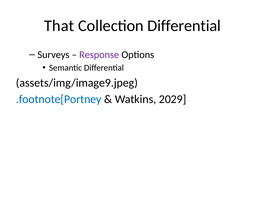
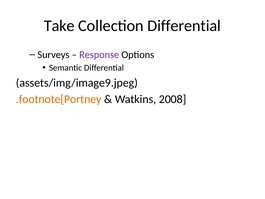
That: That -> Take
.footnote[Portney colour: blue -> orange
2029: 2029 -> 2008
